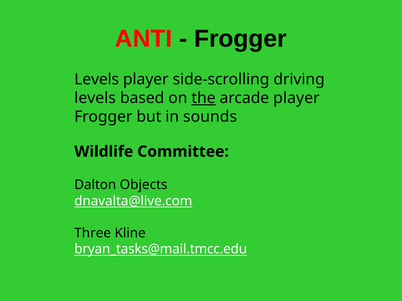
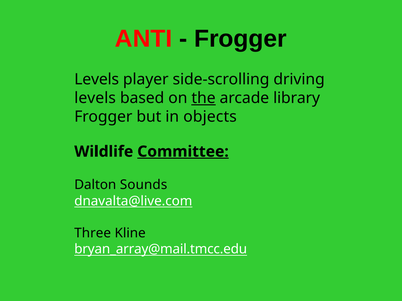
arcade player: player -> library
sounds: sounds -> objects
Committee underline: none -> present
Objects: Objects -> Sounds
bryan_tasks@mail.tmcc.edu: bryan_tasks@mail.tmcc.edu -> bryan_array@mail.tmcc.edu
